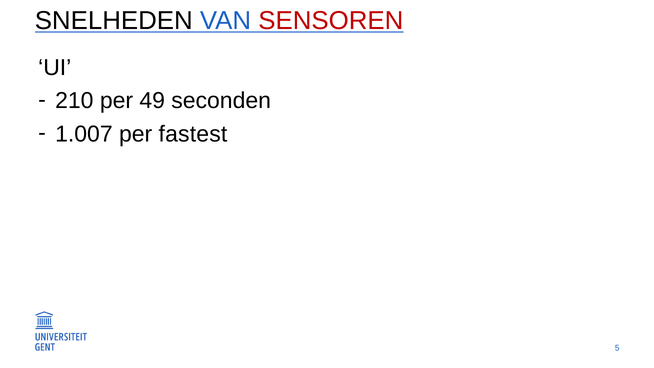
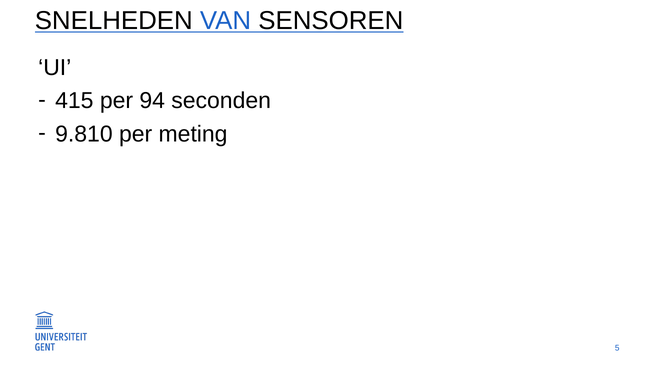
SENSOREN colour: red -> black
210: 210 -> 415
49: 49 -> 94
1.007: 1.007 -> 9.810
fastest: fastest -> meting
